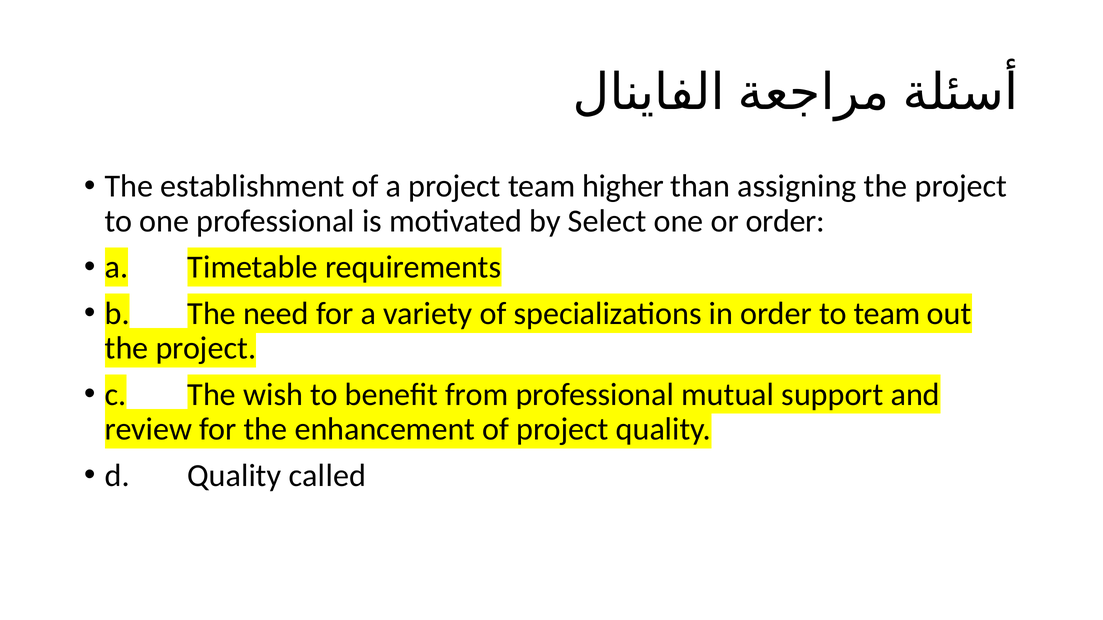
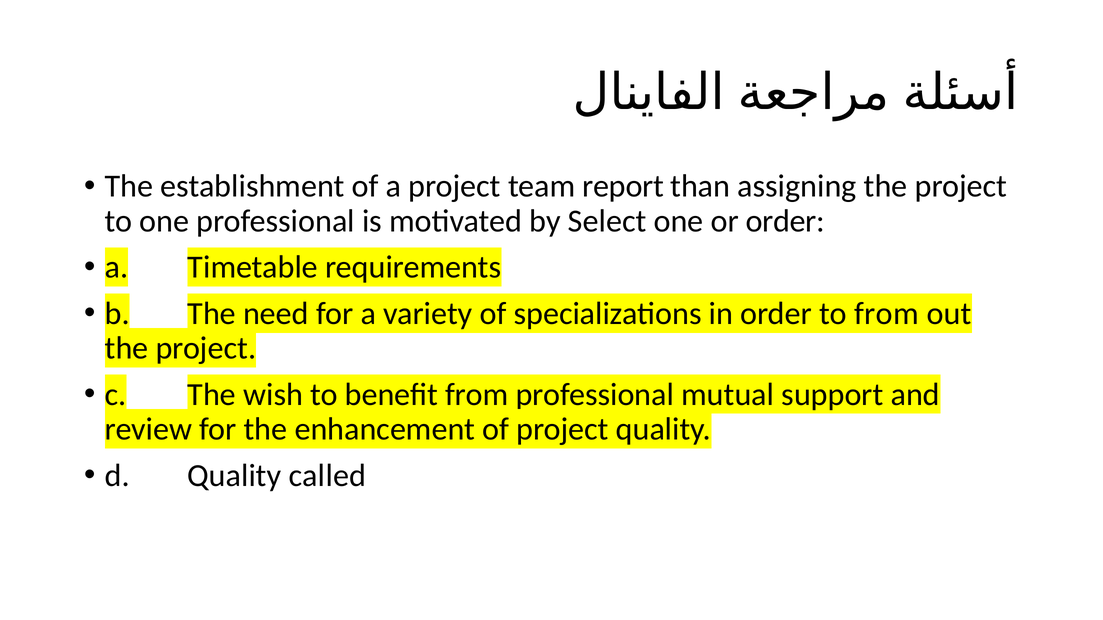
higher: higher -> report
to team: team -> from
